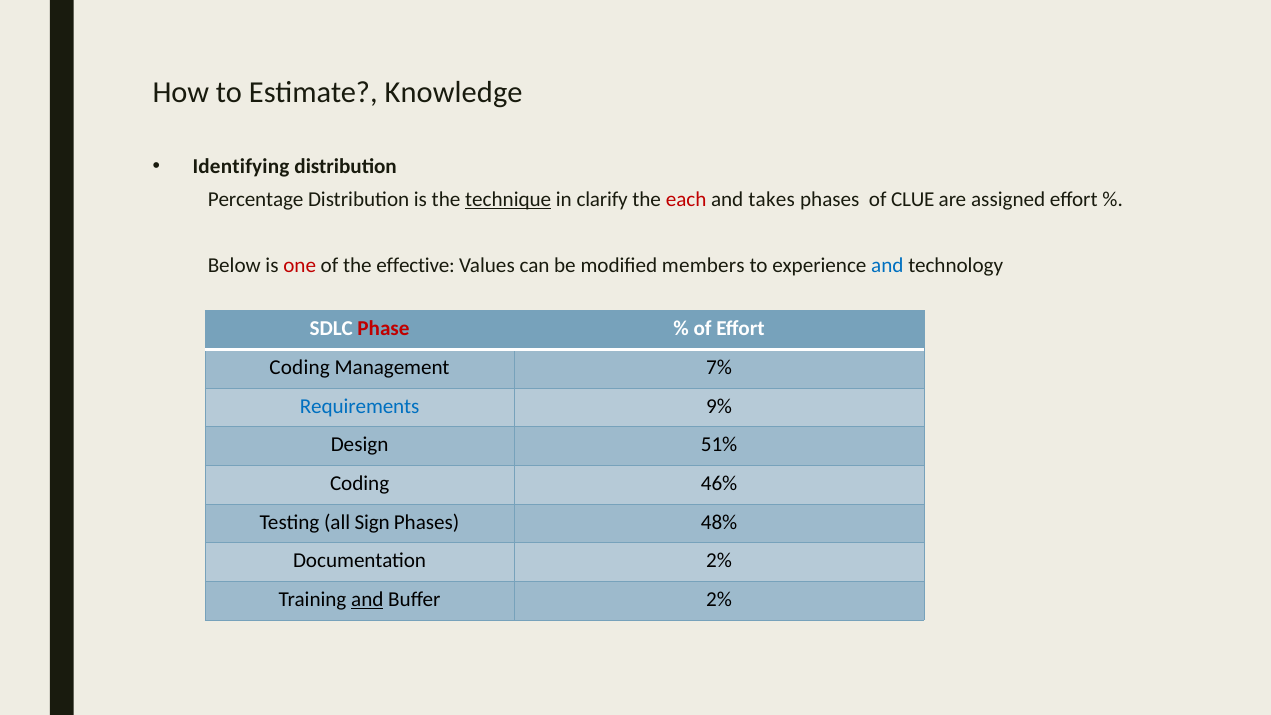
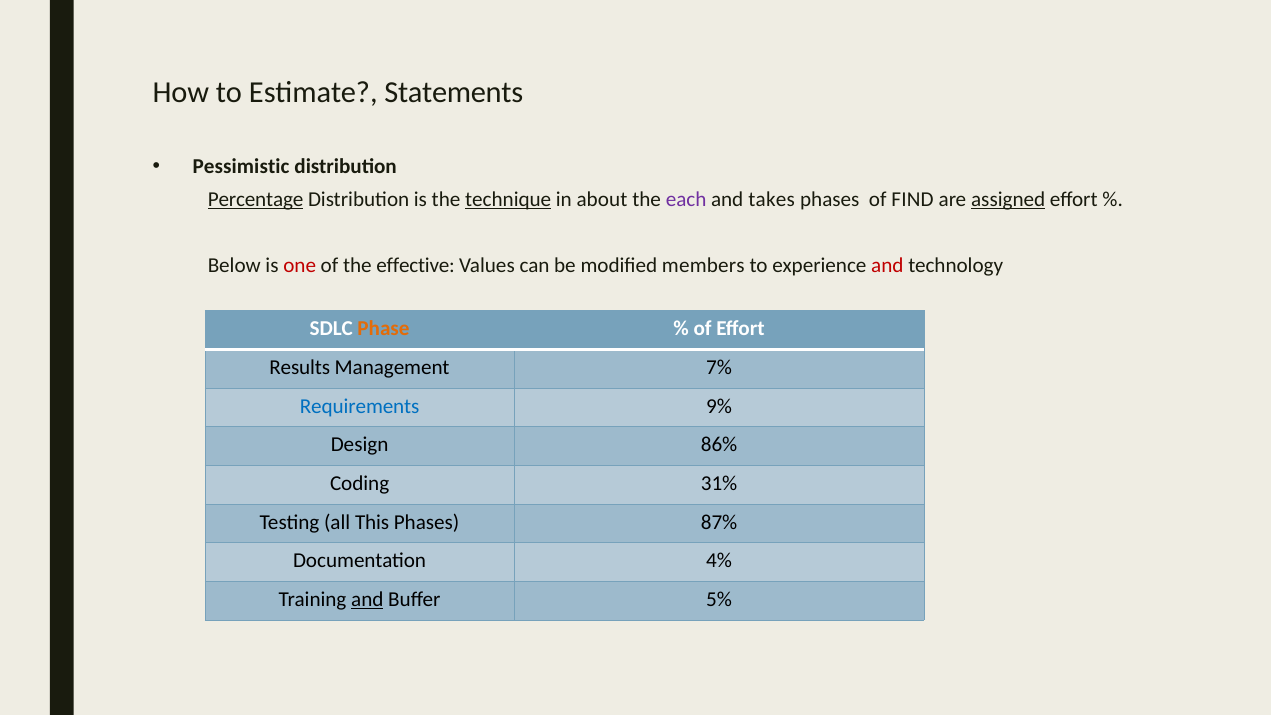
Knowledge: Knowledge -> Statements
Identifying: Identifying -> Pessimistic
Percentage underline: none -> present
clarify: clarify -> about
each colour: red -> purple
CLUE: CLUE -> FIND
assigned underline: none -> present
and at (887, 266) colour: blue -> red
Phase colour: red -> orange
Coding at (300, 367): Coding -> Results
51%: 51% -> 86%
46%: 46% -> 31%
Sign: Sign -> This
48%: 48% -> 87%
Documentation 2%: 2% -> 4%
Buffer 2%: 2% -> 5%
